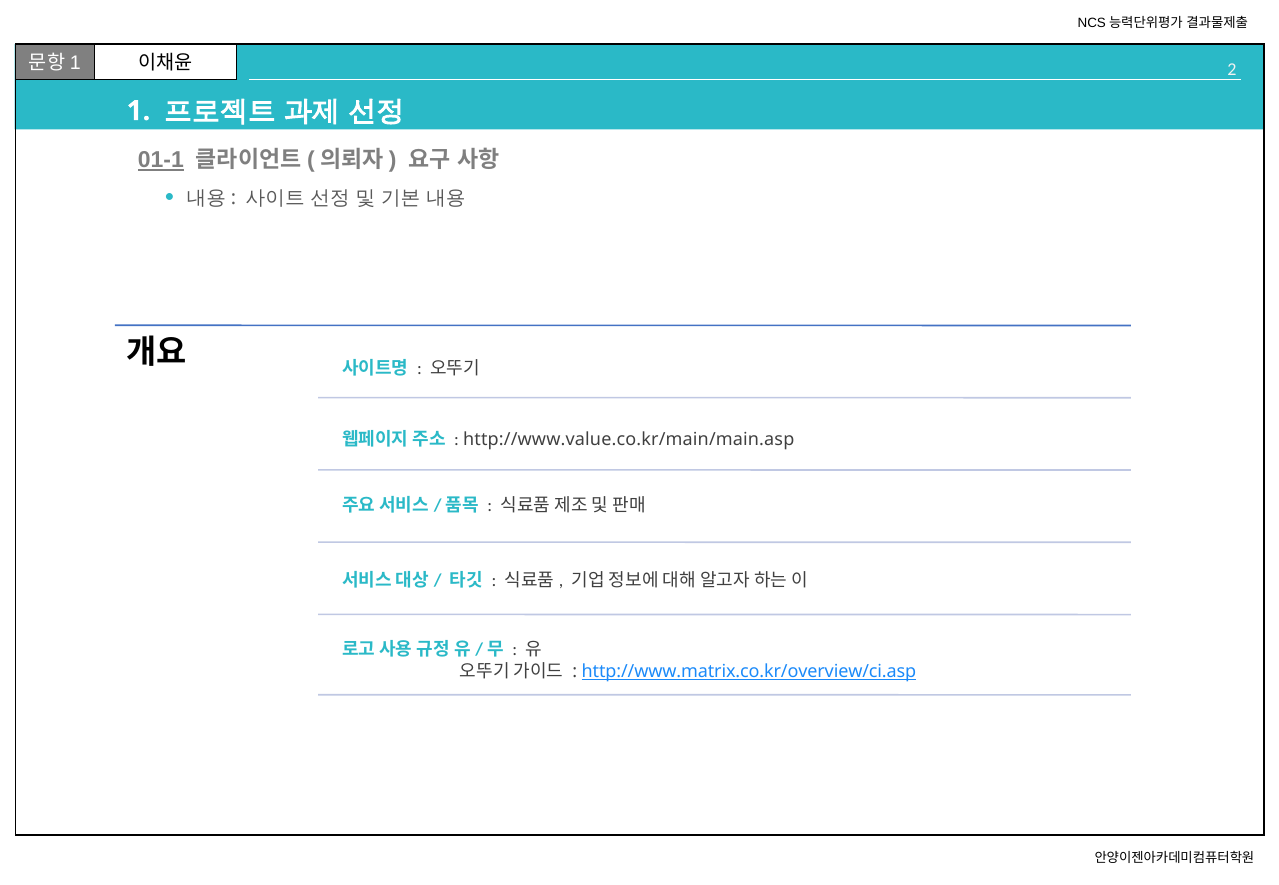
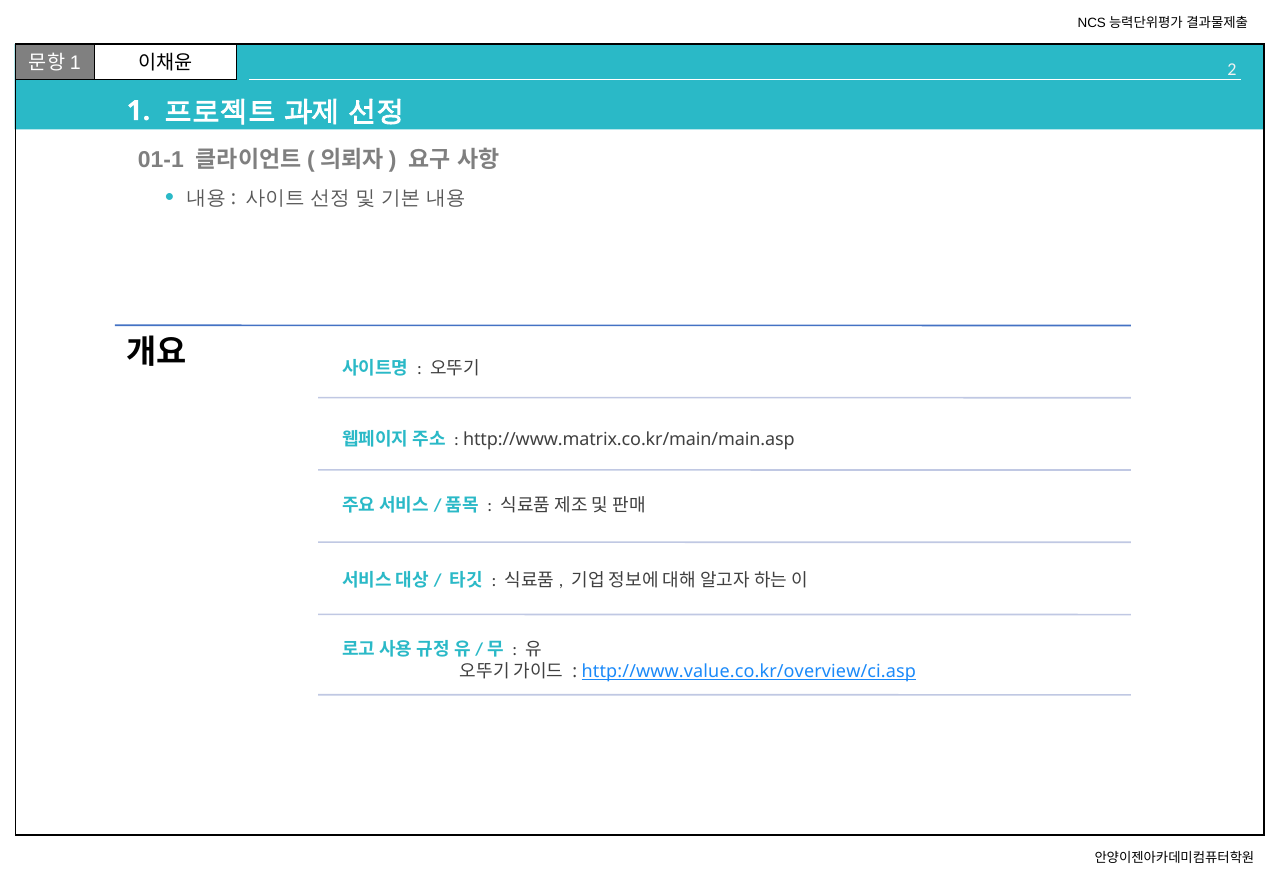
01-1 underline: present -> none
http://www.value.co.kr/main/main.asp: http://www.value.co.kr/main/main.asp -> http://www.matrix.co.kr/main/main.asp
http://www.matrix.co.kr/overview/ci.asp: http://www.matrix.co.kr/overview/ci.asp -> http://www.value.co.kr/overview/ci.asp
